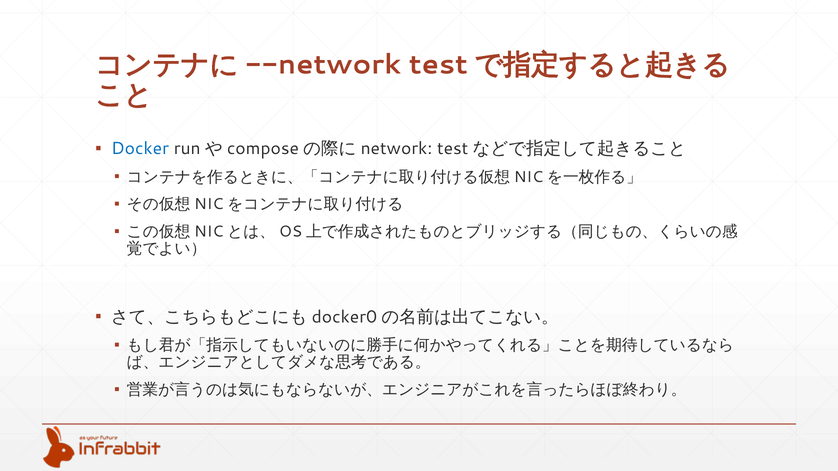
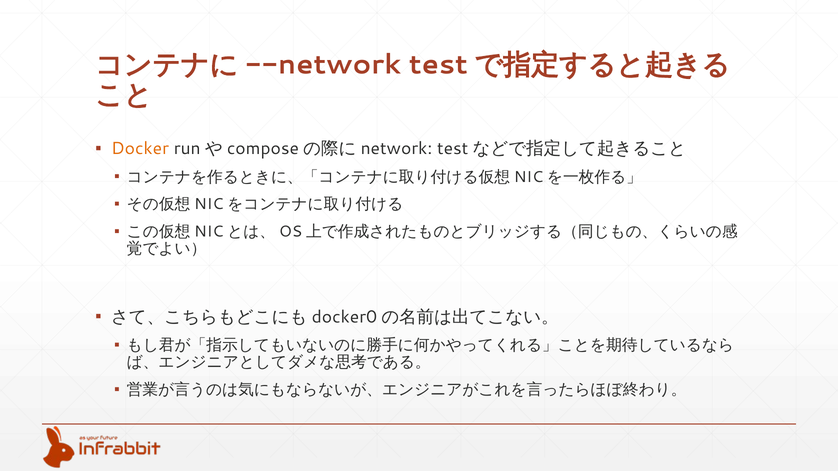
Docker colour: blue -> orange
